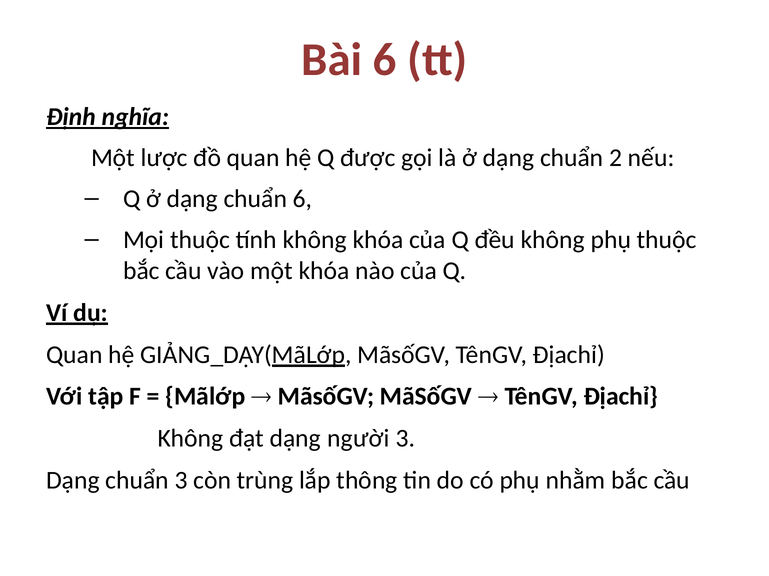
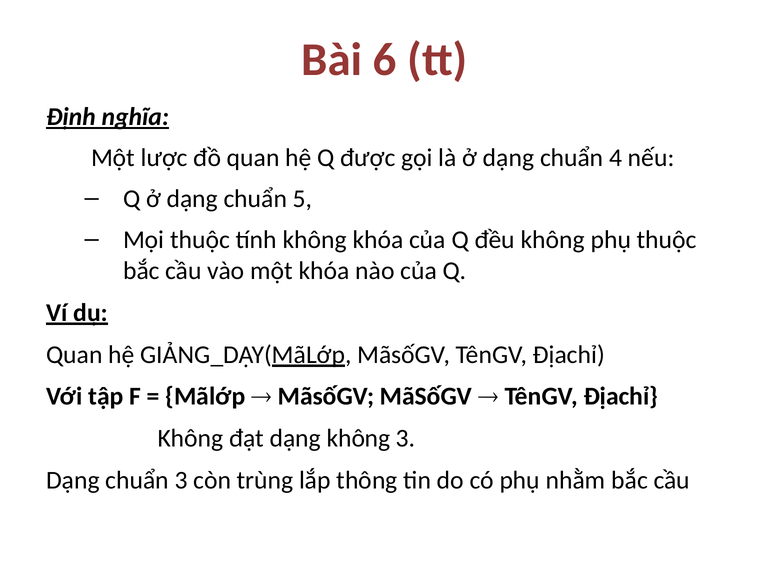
2: 2 -> 4
chuẩn 6: 6 -> 5
dạng người: người -> không
